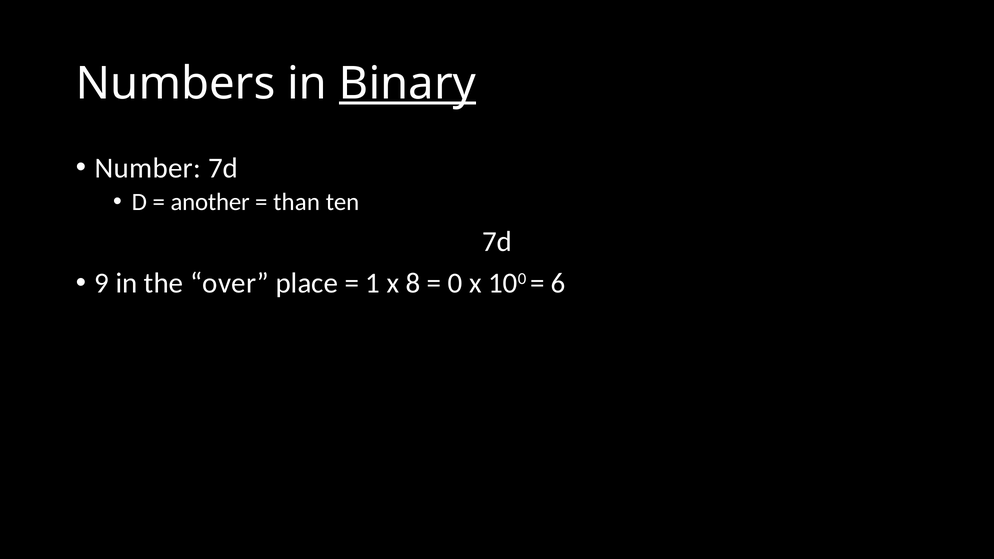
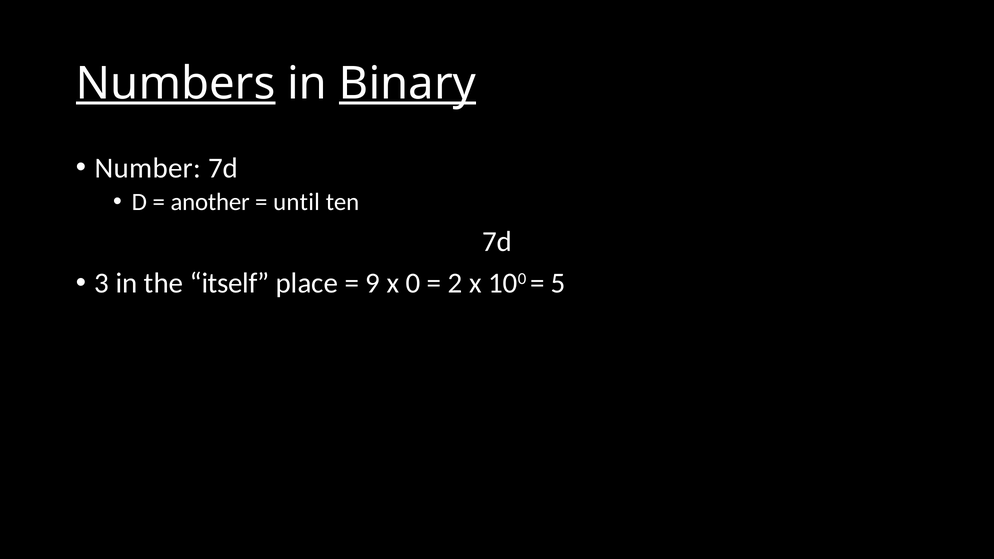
Numbers underline: none -> present
than: than -> until
9: 9 -> 3
over: over -> itself
1: 1 -> 9
8: 8 -> 0
0: 0 -> 2
6: 6 -> 5
